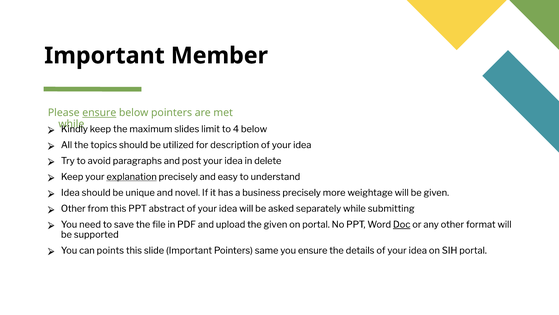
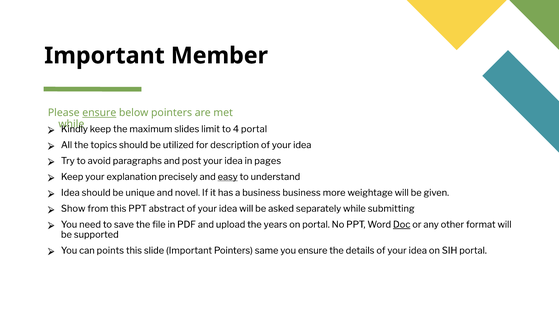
4 below: below -> portal
delete: delete -> pages
explanation underline: present -> none
easy underline: none -> present
business precisely: precisely -> business
Other at (73, 208): Other -> Show
the given: given -> years
